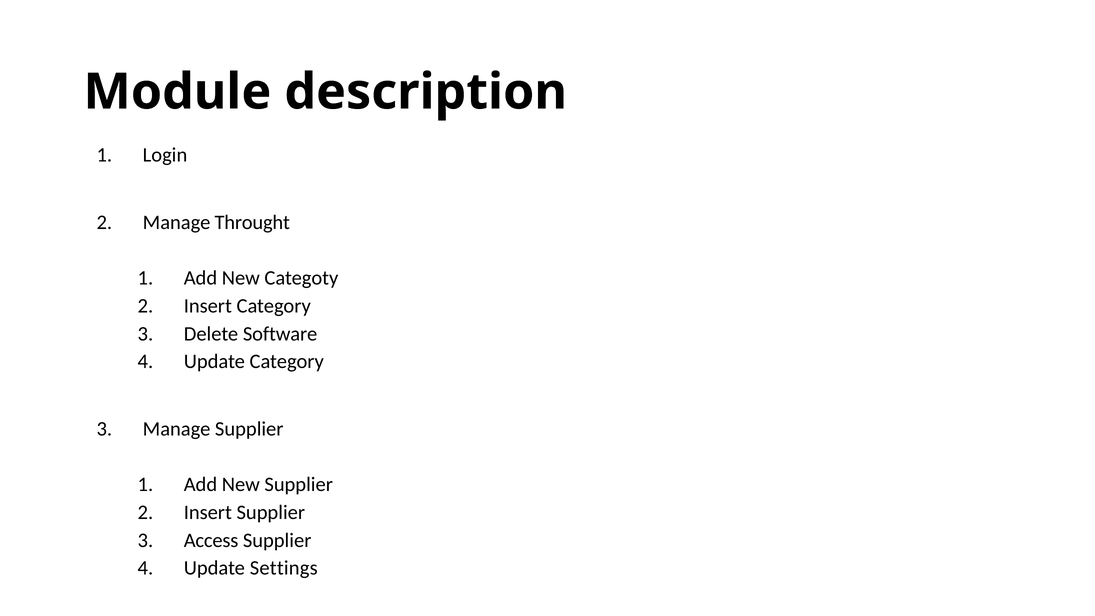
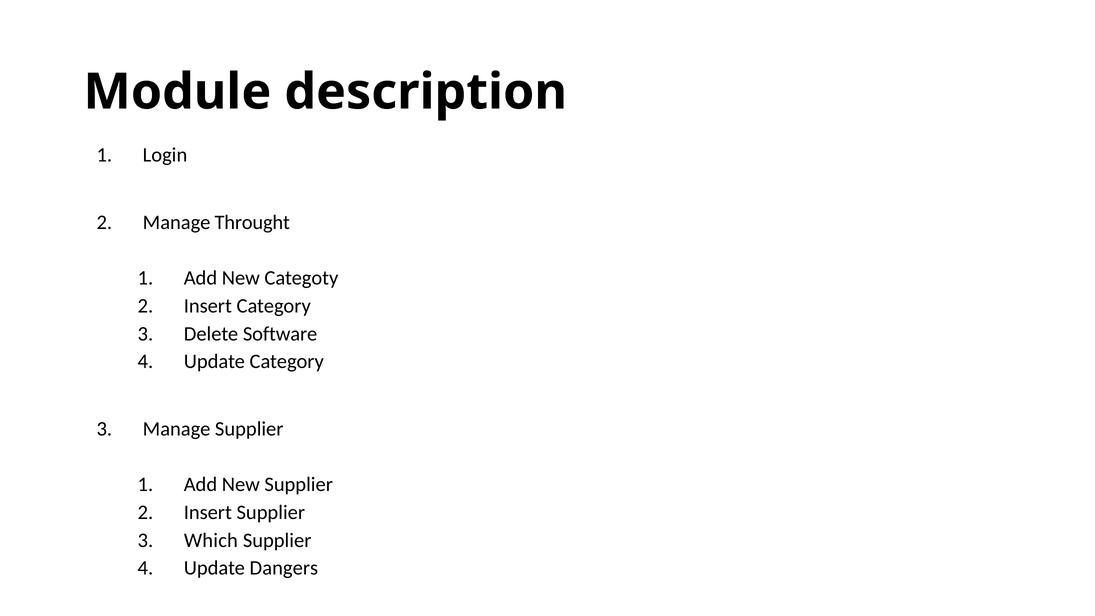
Access: Access -> Which
Settings: Settings -> Dangers
